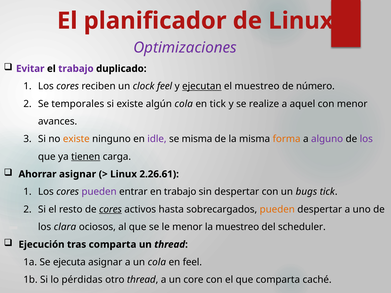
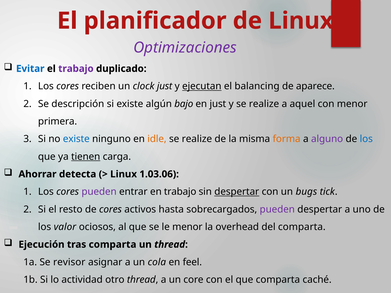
Evitar colour: purple -> blue
clock feel: feel -> just
el muestreo: muestreo -> balancing
número: número -> aparece
temporales: temporales -> descripción
algún cola: cola -> bajo
en tick: tick -> just
avances: avances -> primera
existe at (76, 139) colour: orange -> blue
idle colour: purple -> orange
misma at (197, 139): misma -> realize
los at (366, 139) colour: purple -> blue
Ahorrar asignar: asignar -> detecta
2.26.61: 2.26.61 -> 1.03.06
despertar at (237, 192) underline: none -> present
cores at (110, 209) underline: present -> none
pueden at (277, 209) colour: orange -> purple
clara: clara -> valor
la muestreo: muestreo -> overhead
del scheduler: scheduler -> comparta
ejecuta: ejecuta -> revisor
pérdidas: pérdidas -> actividad
